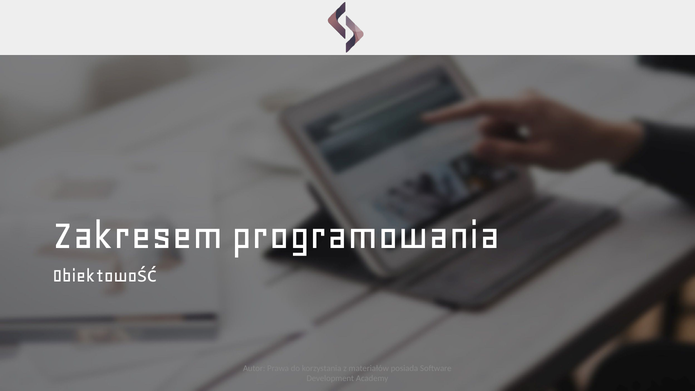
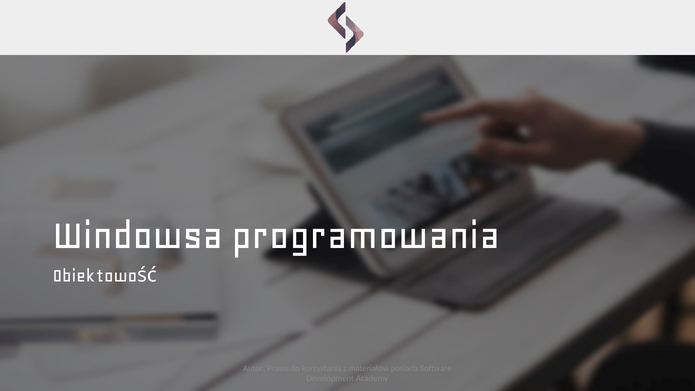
Zakresem: Zakresem -> Windowsa
